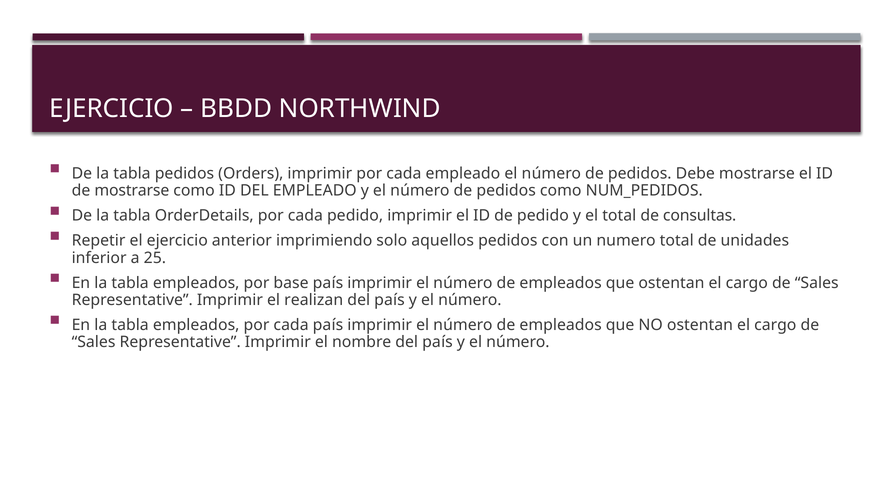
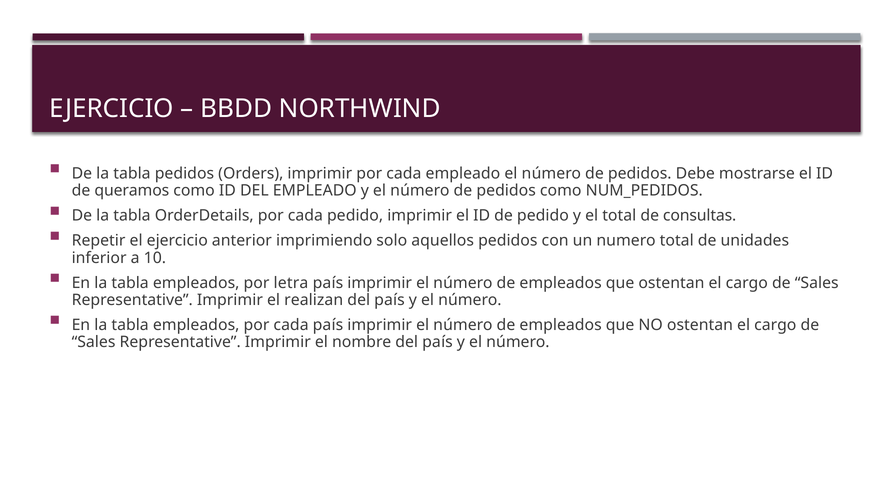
de mostrarse: mostrarse -> queramos
25: 25 -> 10
base: base -> letra
